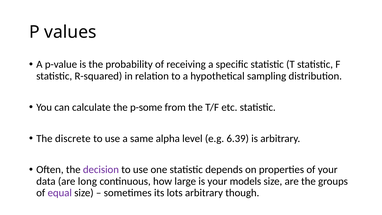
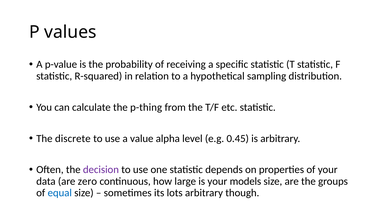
p-some: p-some -> p-thing
same: same -> value
6.39: 6.39 -> 0.45
long: long -> zero
equal colour: purple -> blue
